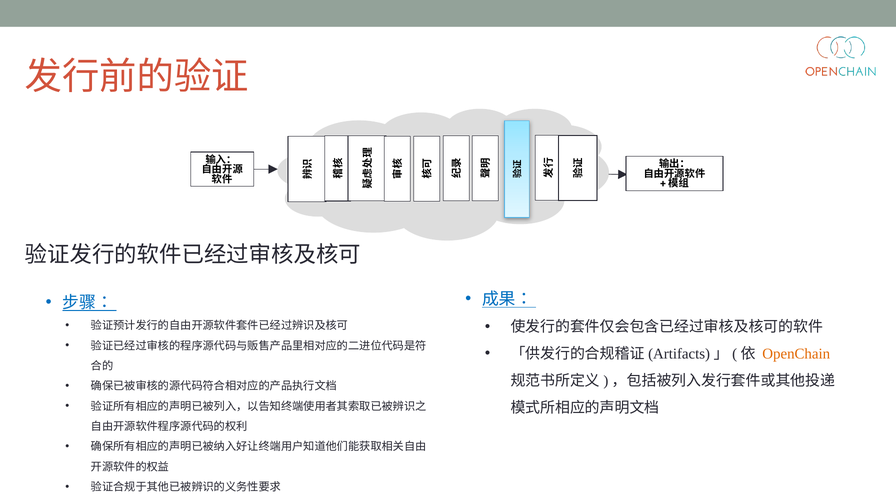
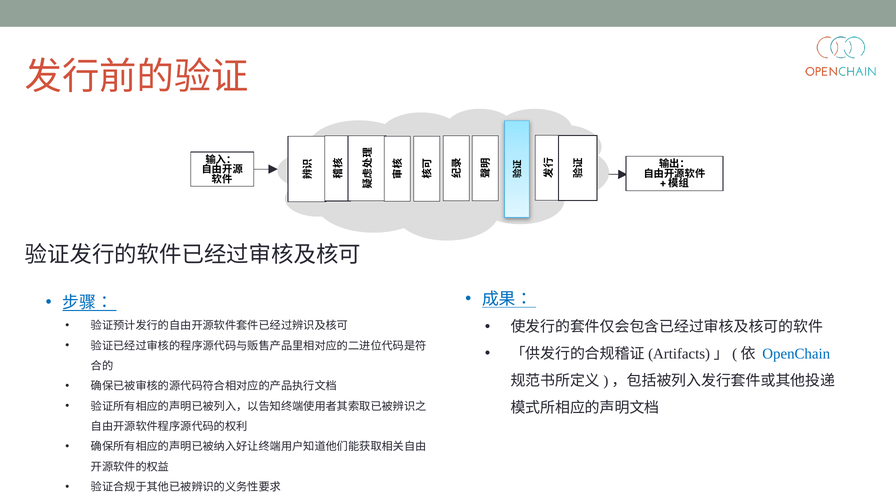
OpenChain colour: orange -> blue
